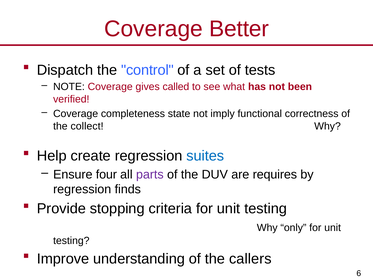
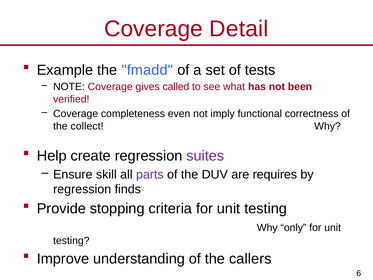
Better: Better -> Detail
Dispatch: Dispatch -> Example
control: control -> fmadd
state: state -> even
suites colour: blue -> purple
four: four -> skill
